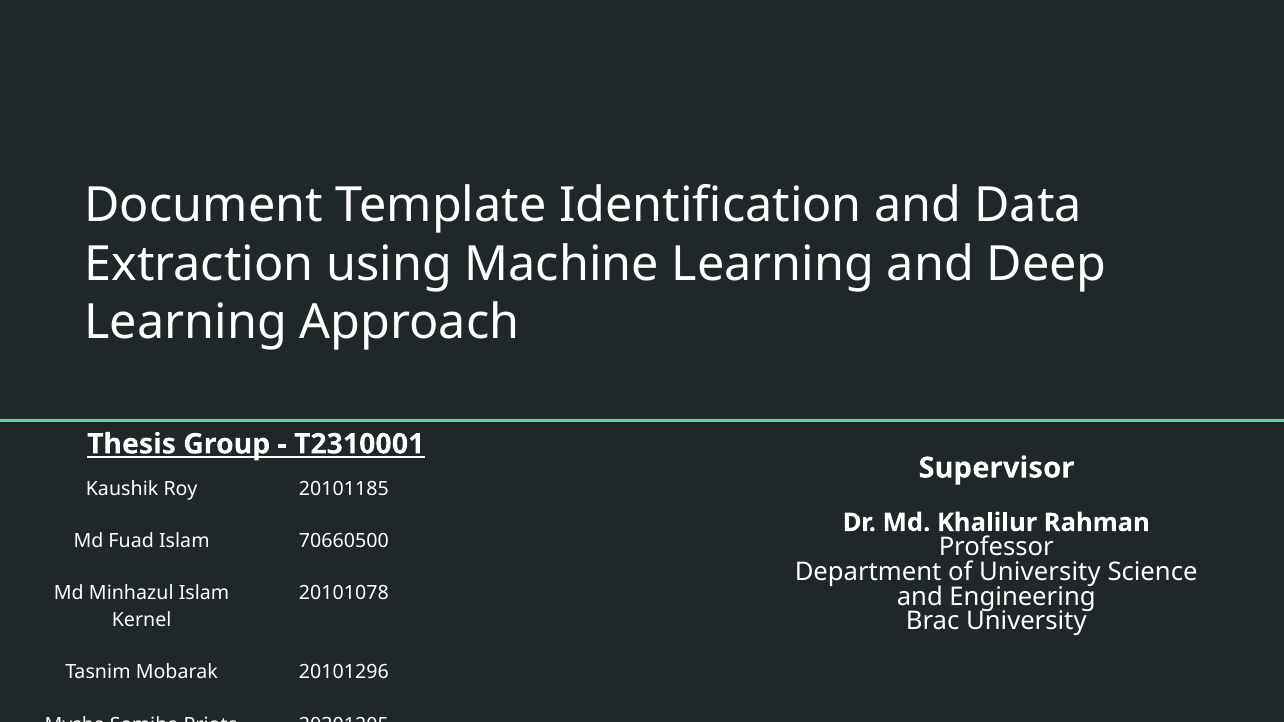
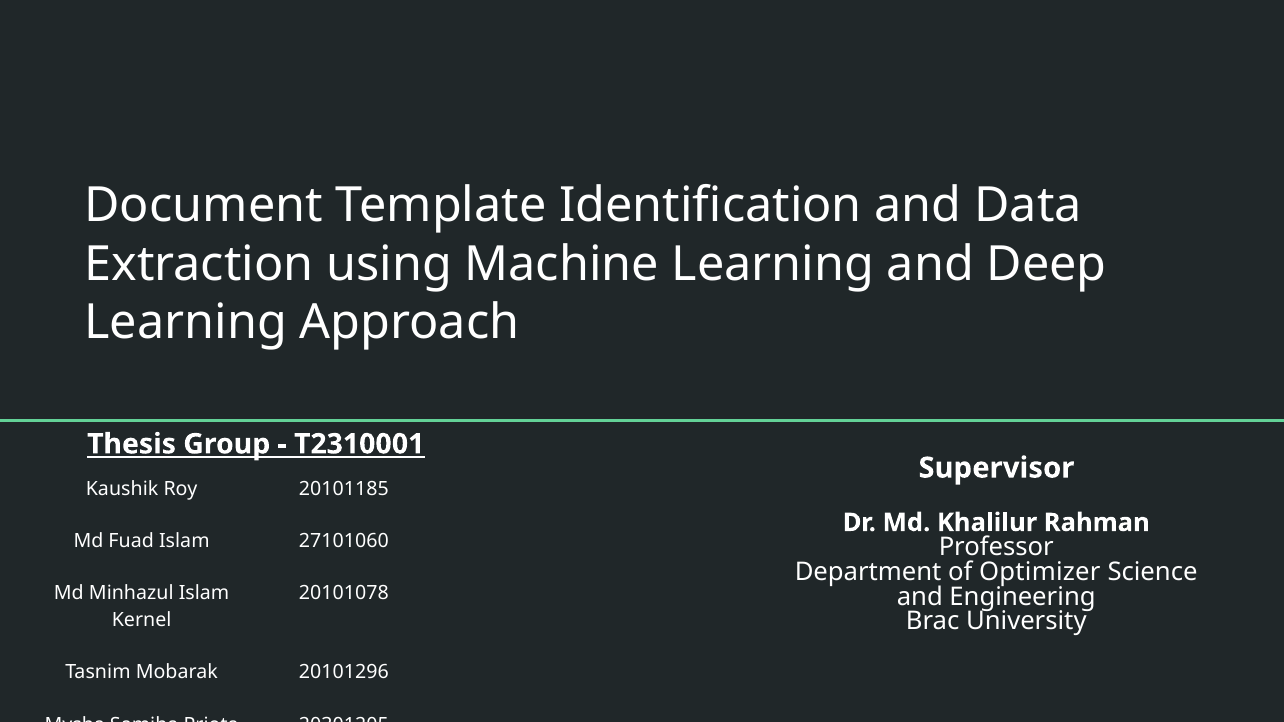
70660500: 70660500 -> 27101060
of University: University -> Optimizer
